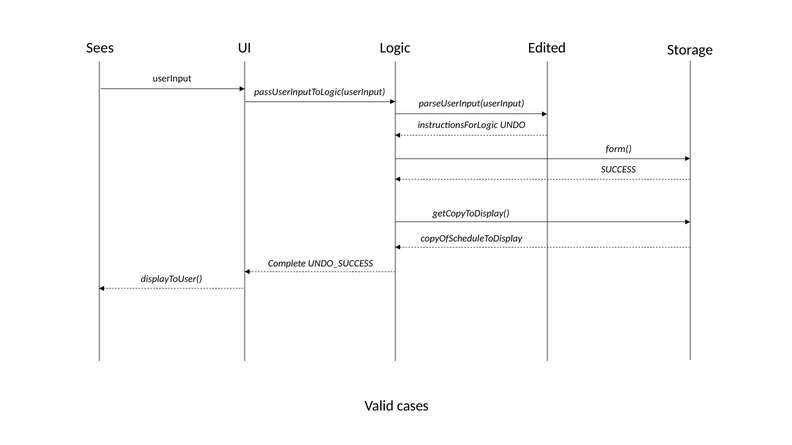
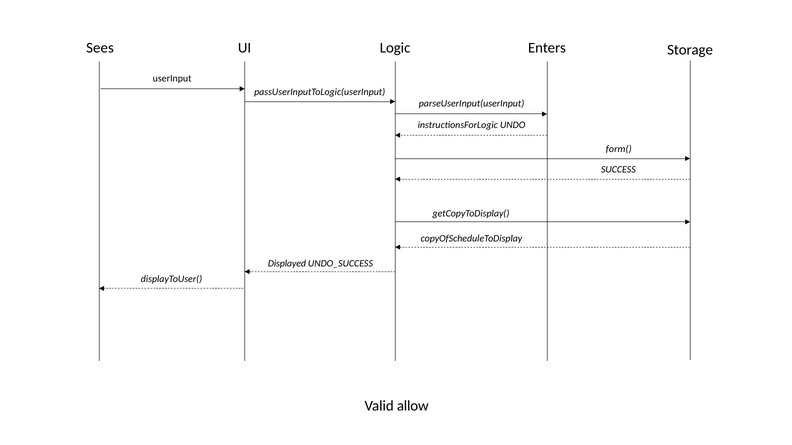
Edited: Edited -> Enters
Complete: Complete -> Displayed
cases: cases -> allow
